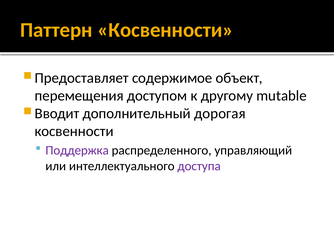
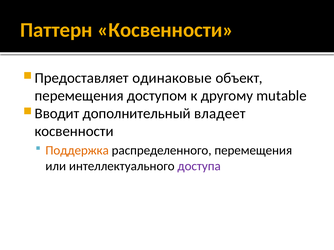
содержимое: содержимое -> одинаковые
дорогая: дорогая -> владеет
Поддержка colour: purple -> orange
распределенного управляющий: управляющий -> перемещения
